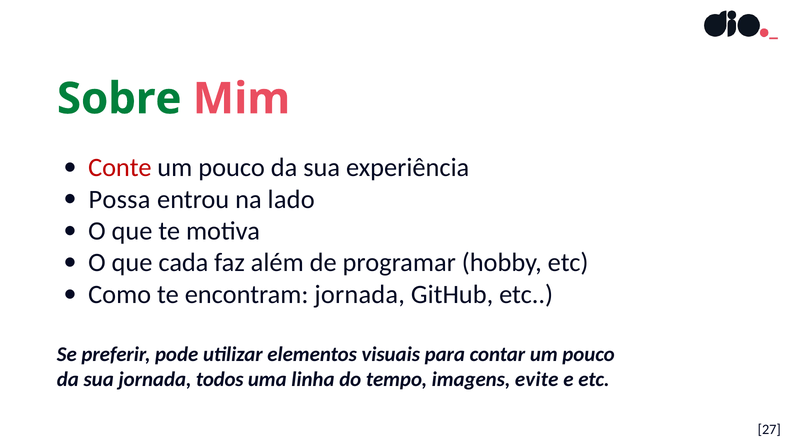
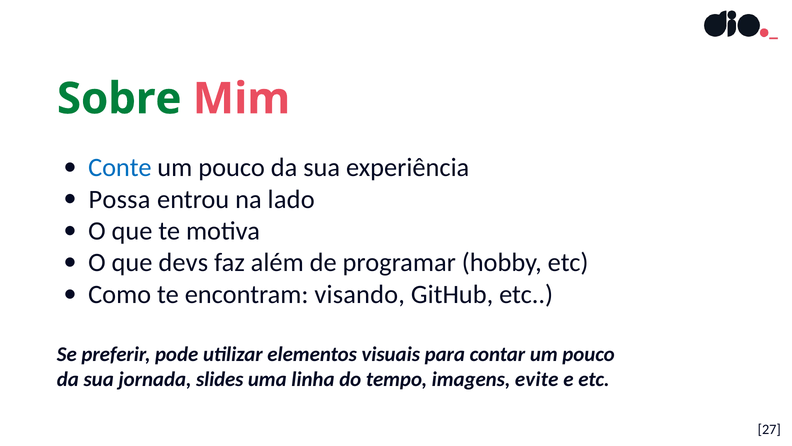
Conte colour: red -> blue
cada: cada -> devs
encontram jornada: jornada -> visando
todos: todos -> slides
